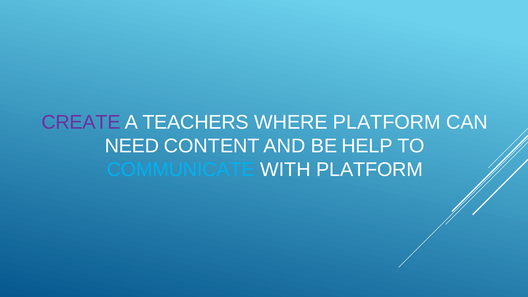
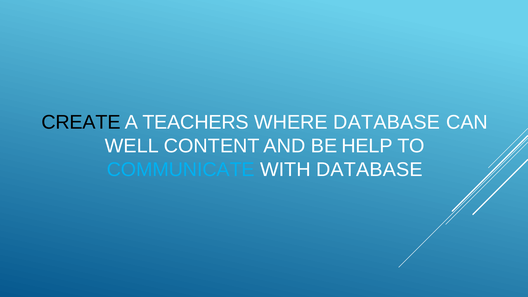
CREATE colour: purple -> black
WHERE PLATFORM: PLATFORM -> DATABASE
NEED: NEED -> WELL
WITH PLATFORM: PLATFORM -> DATABASE
